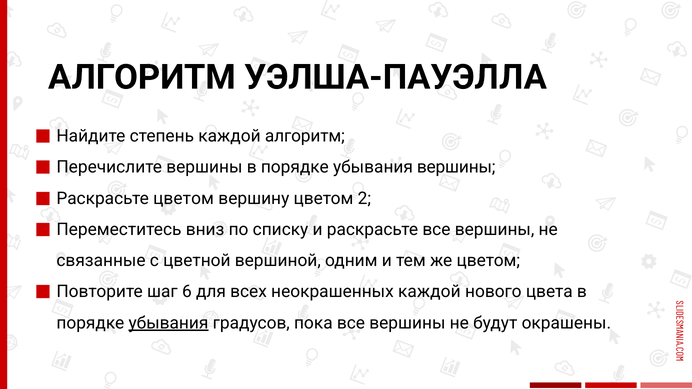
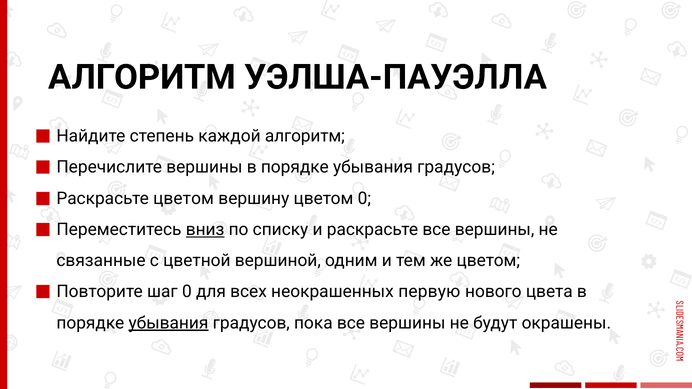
вершины at (456, 167): вершины -> градусов
цветом 2: 2 -> 0
вниз underline: none -> present
шаг 6: 6 -> 0
неокрашенных каждой: каждой -> первую
